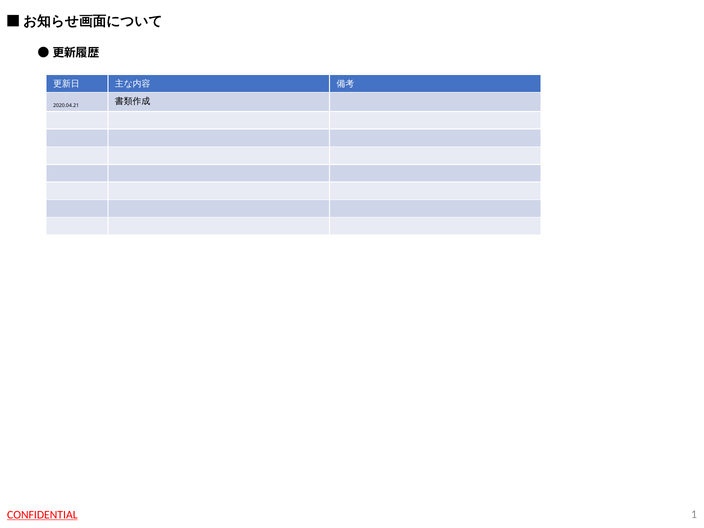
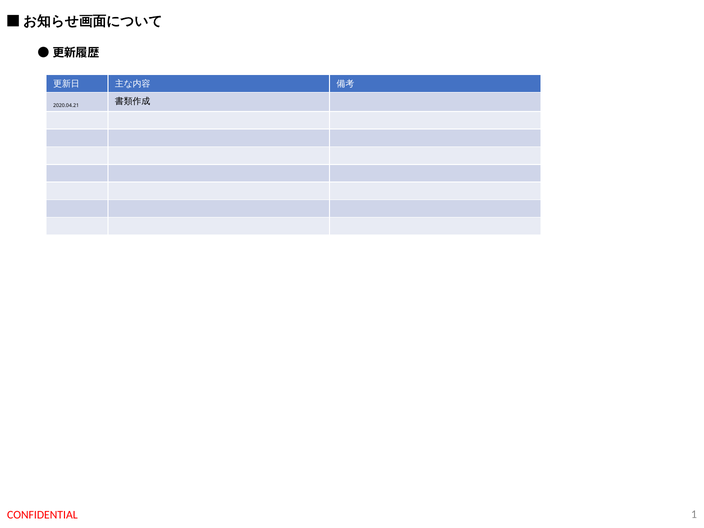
CONFIDENTIAL underline: present -> none
